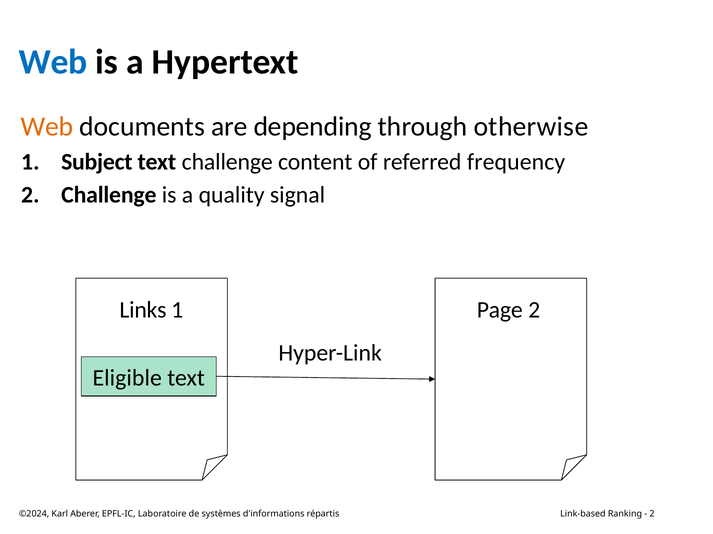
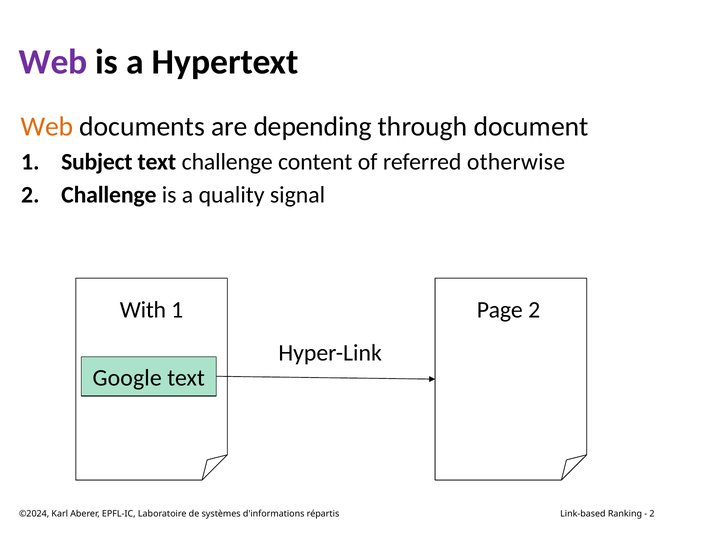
Web at (53, 62) colour: blue -> purple
otherwise: otherwise -> document
frequency: frequency -> otherwise
Links: Links -> With
Eligible: Eligible -> Google
